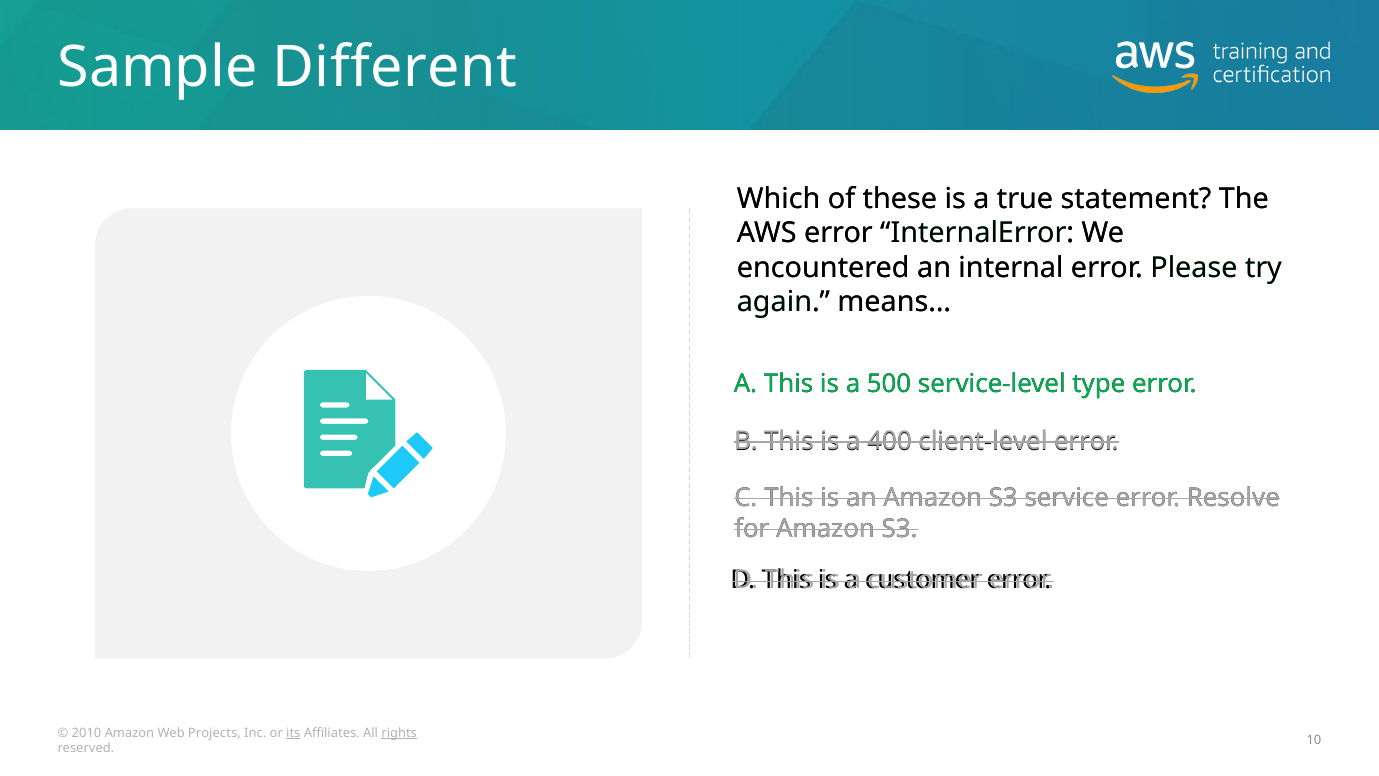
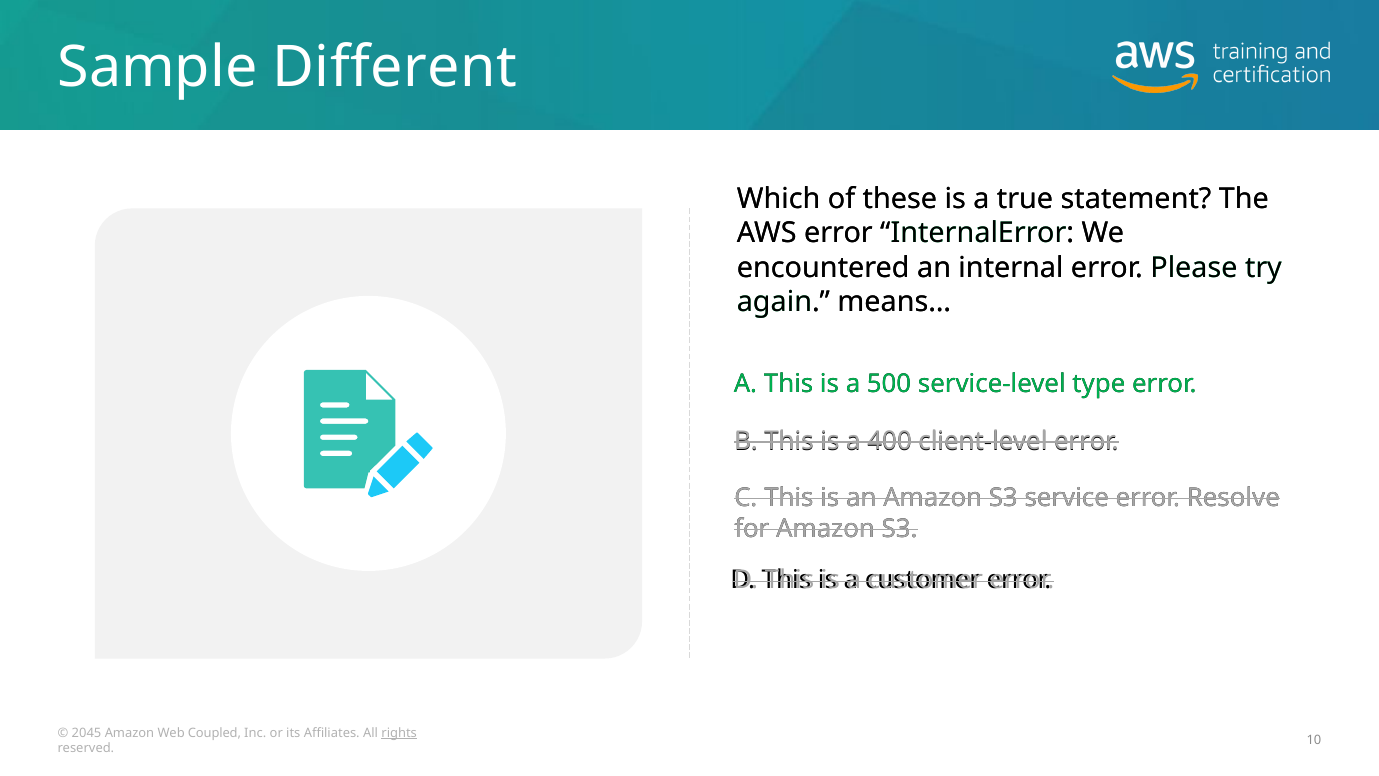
2010: 2010 -> 2045
Projects: Projects -> Coupled
its underline: present -> none
